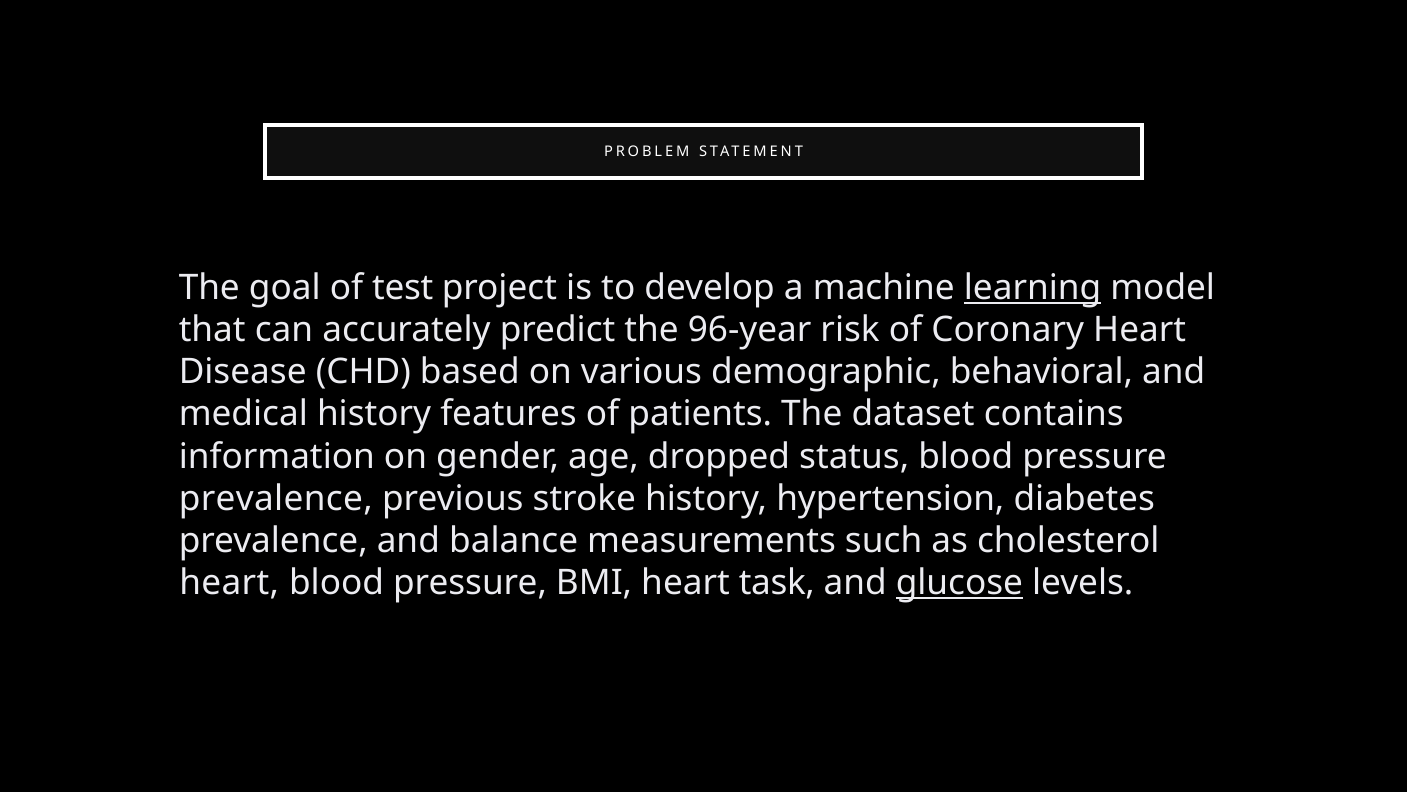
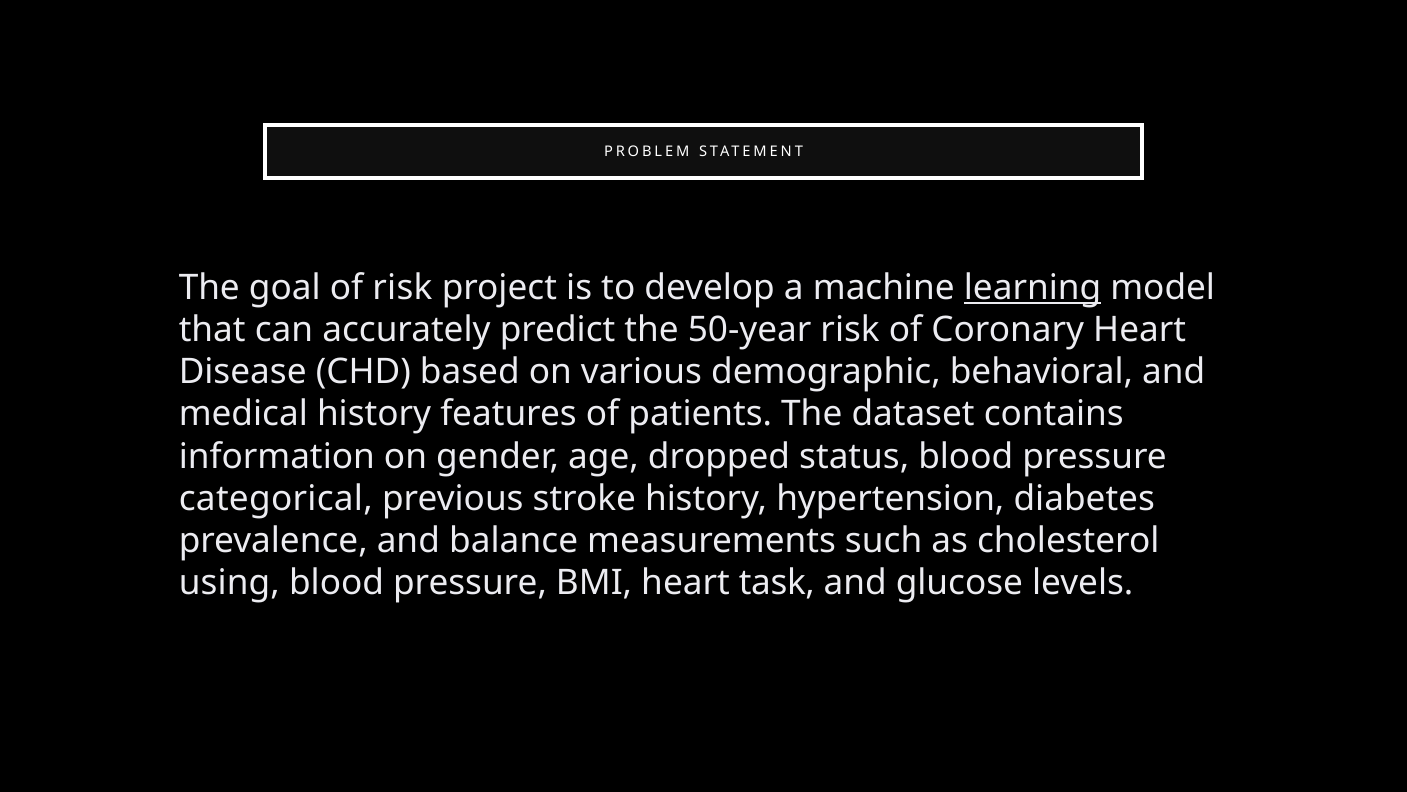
of test: test -> risk
96-year: 96-year -> 50-year
prevalence at (276, 498): prevalence -> categorical
heart at (229, 583): heart -> using
glucose underline: present -> none
